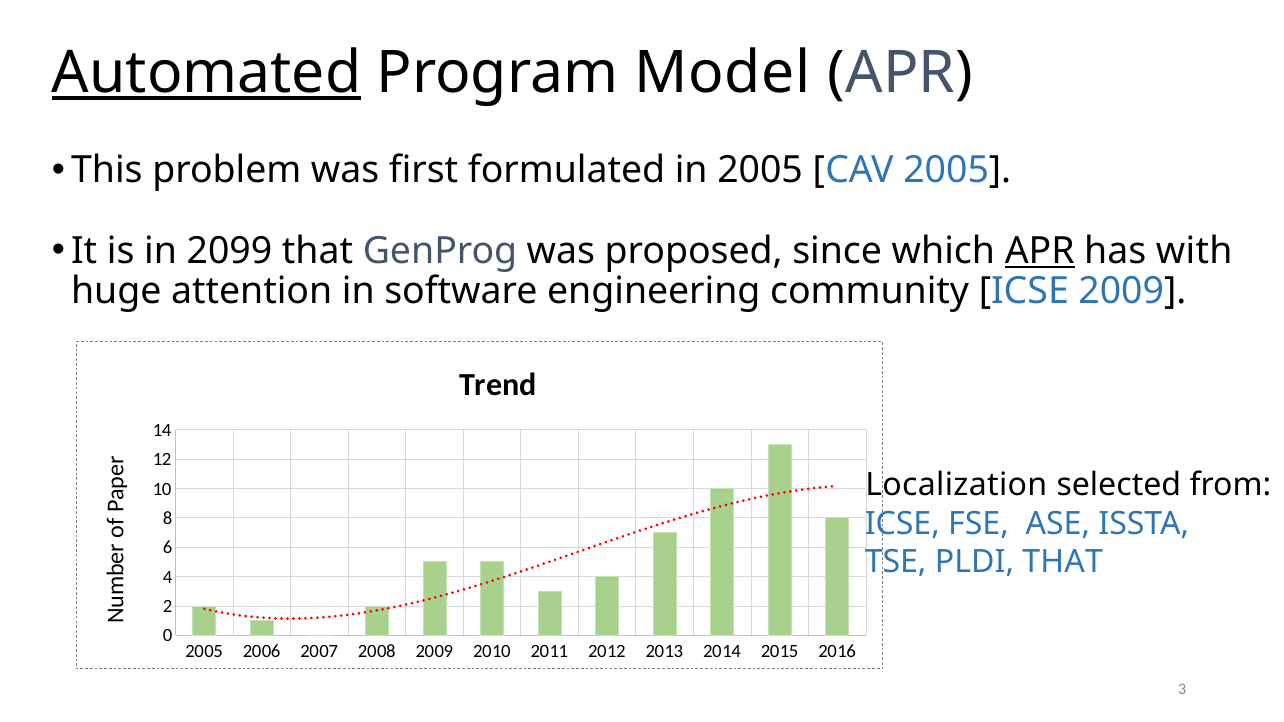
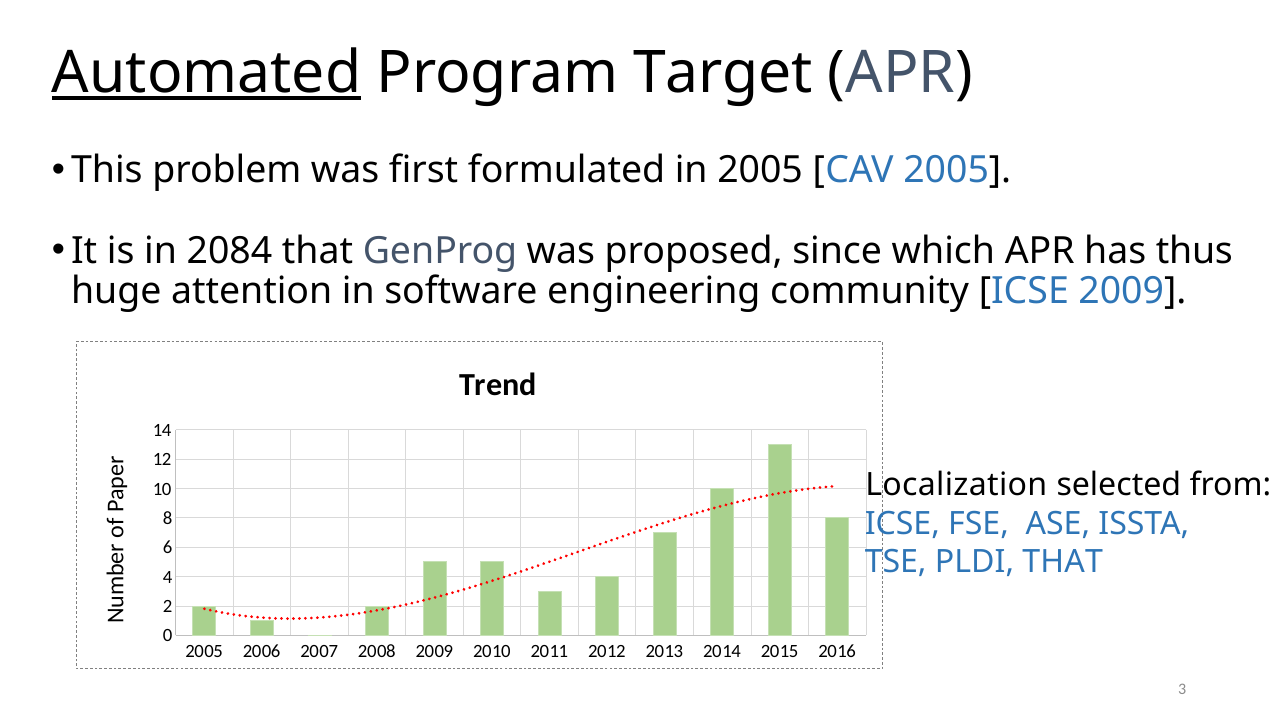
Model: Model -> Target
2099: 2099 -> 2084
APR at (1040, 251) underline: present -> none
with: with -> thus
